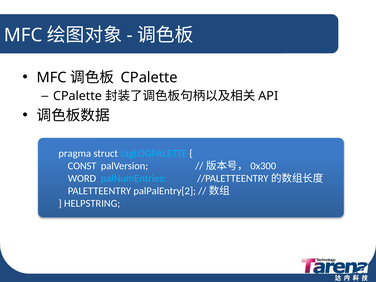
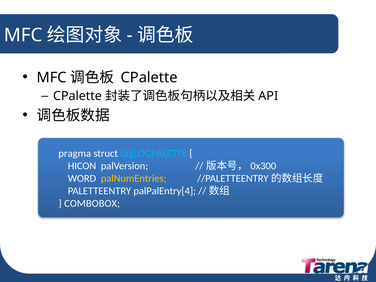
CONST: CONST -> HICON
palNumEntries colour: light blue -> yellow
palPalEntry[2: palPalEntry[2 -> palPalEntry[4
HELPSTRING: HELPSTRING -> COMBOBOX
